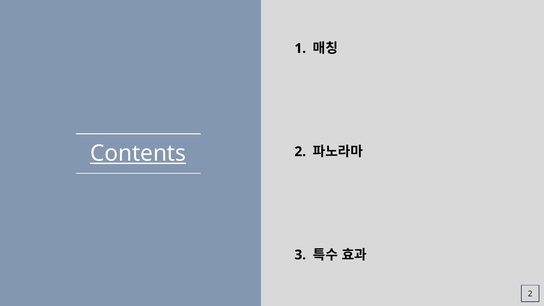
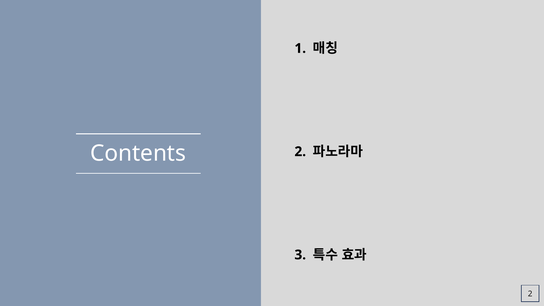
Contents underline: present -> none
